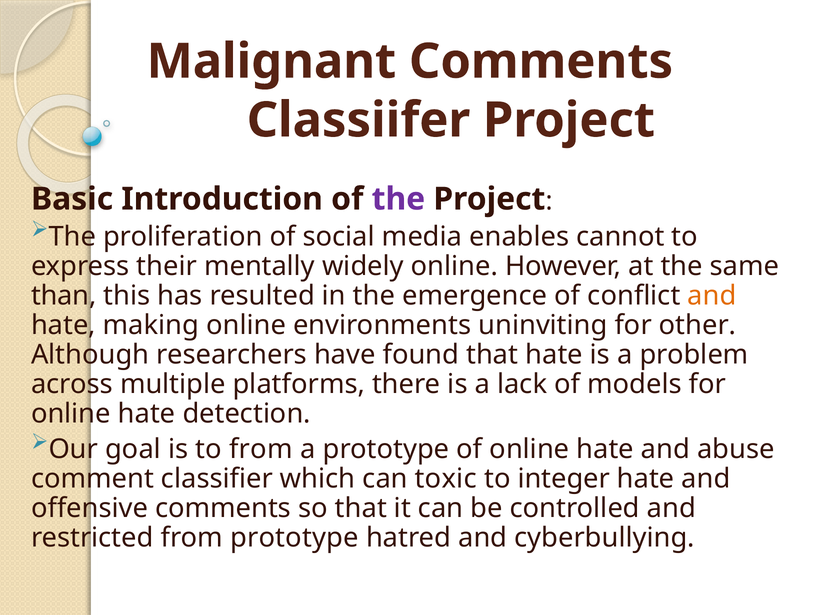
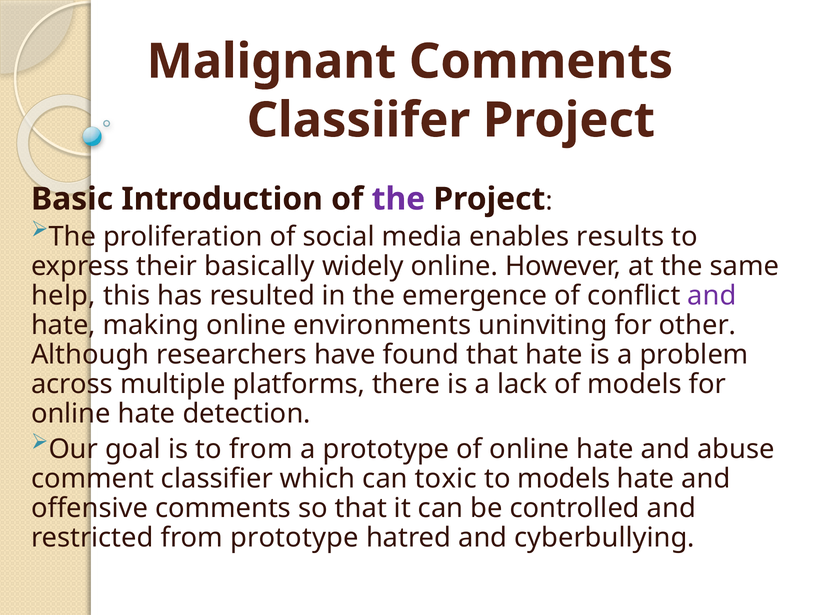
cannot: cannot -> results
mentally: mentally -> basically
than: than -> help
and at (712, 296) colour: orange -> purple
to integer: integer -> models
